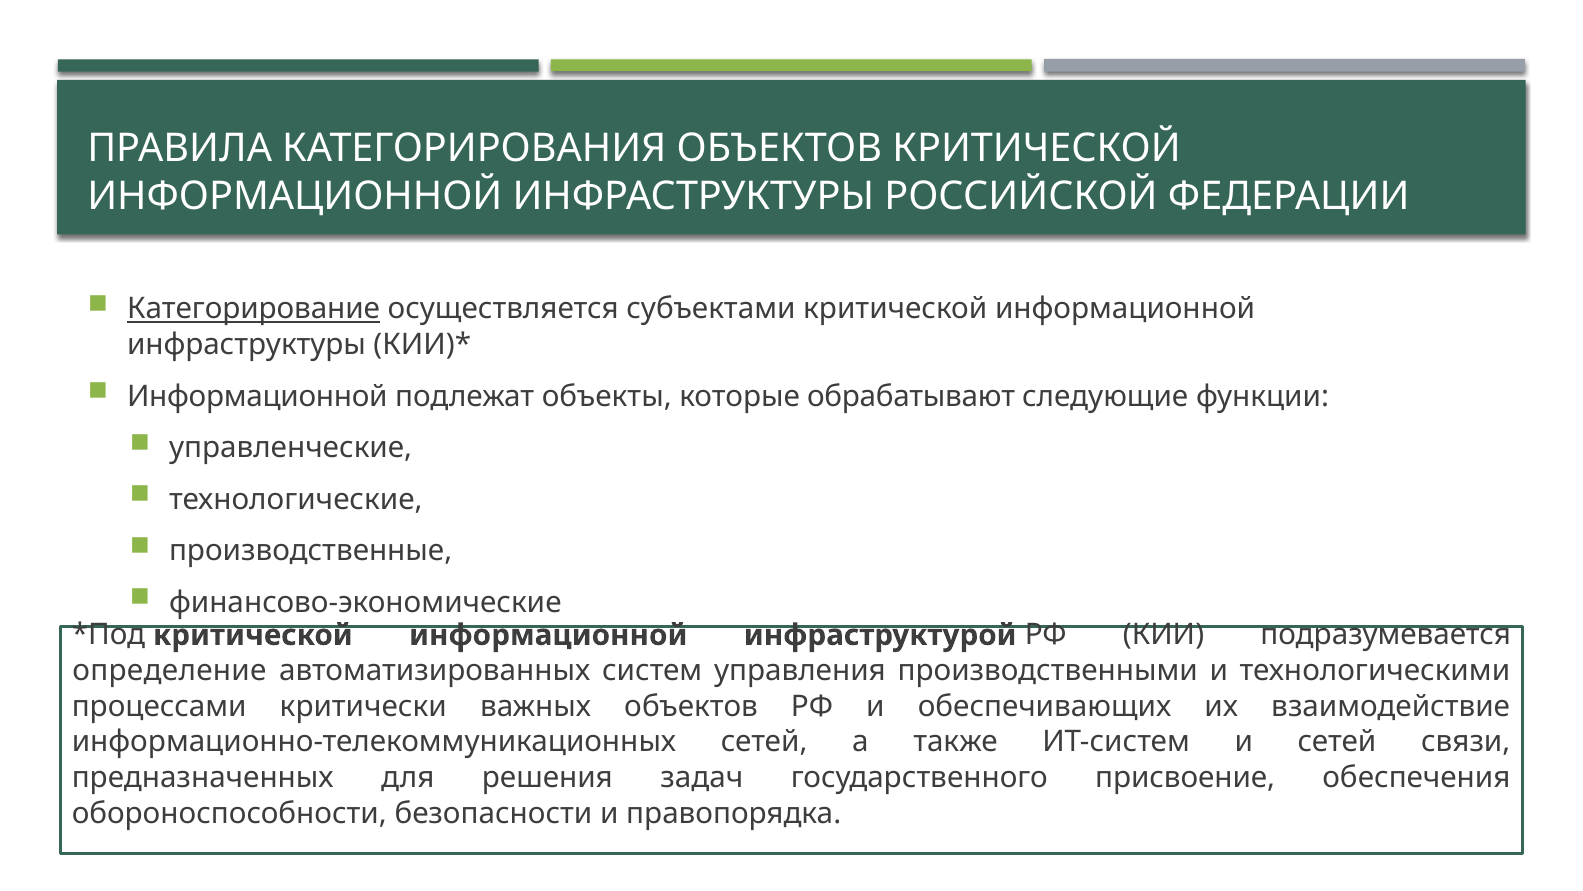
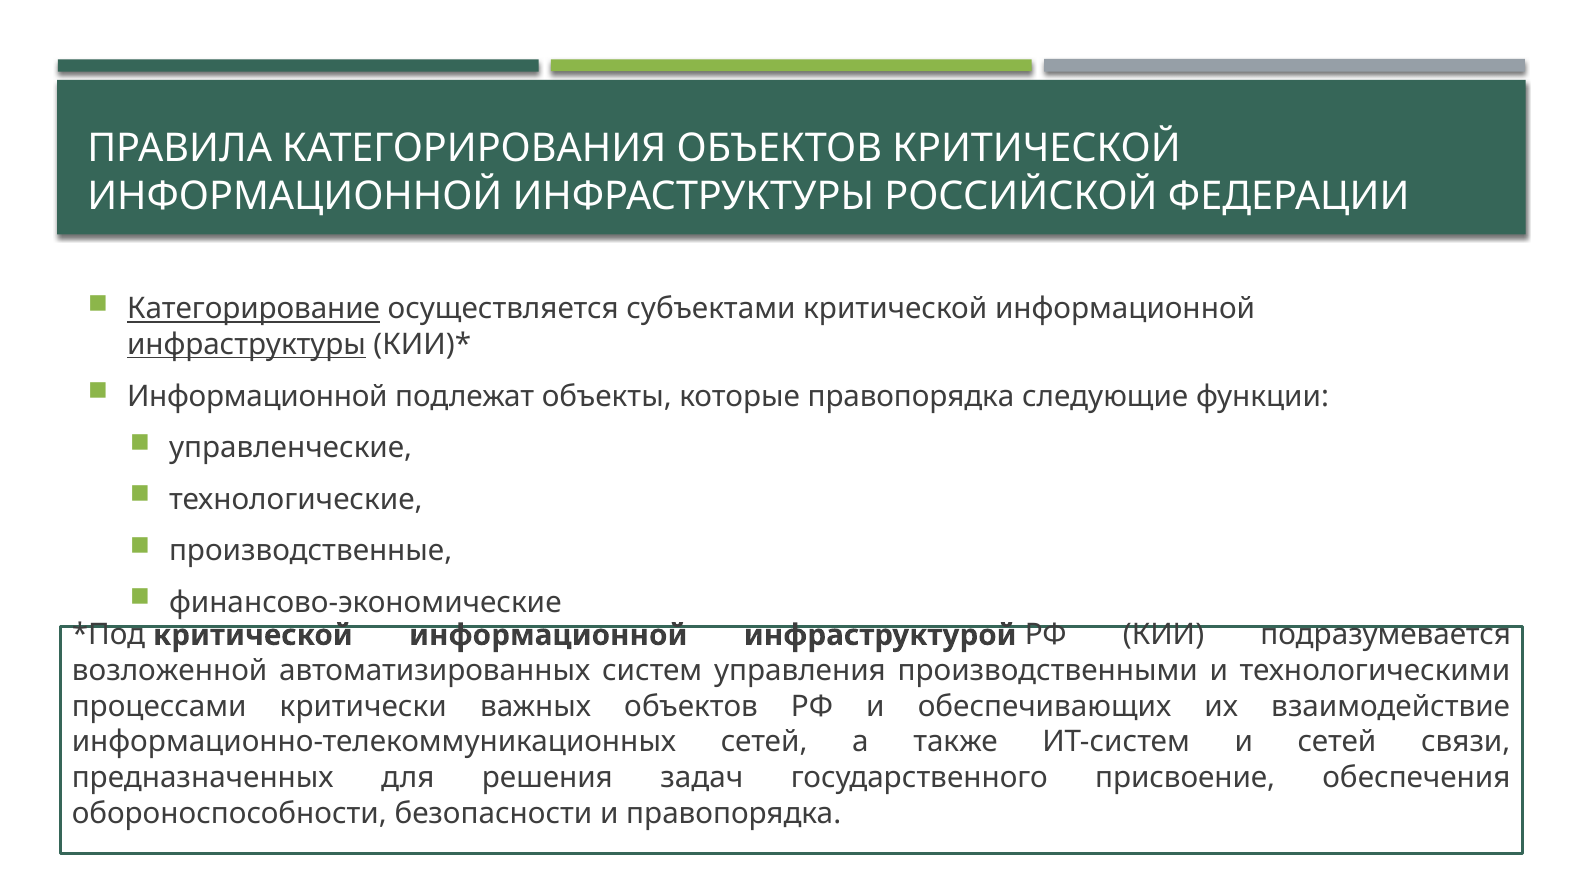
инфраструктуры at (247, 345) underline: none -> present
которые обрабатывают: обрабатывают -> правопорядка
определение: определение -> возложенной
